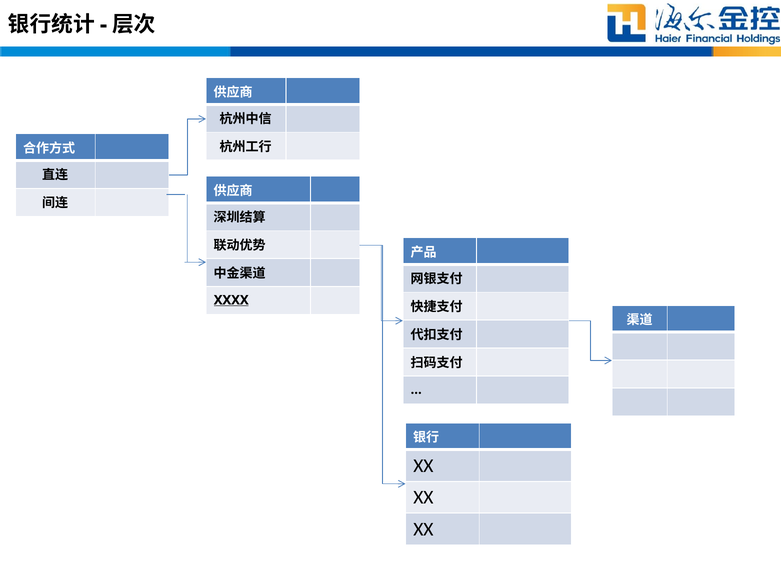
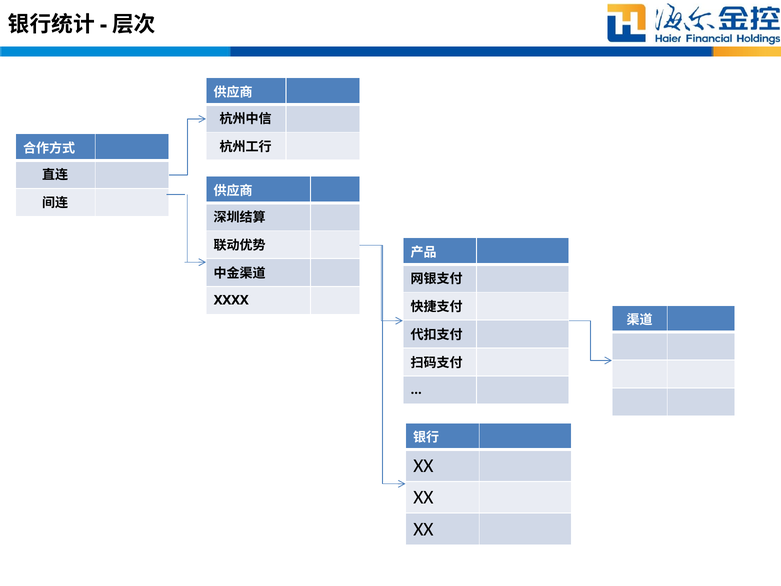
XXXX underline: present -> none
